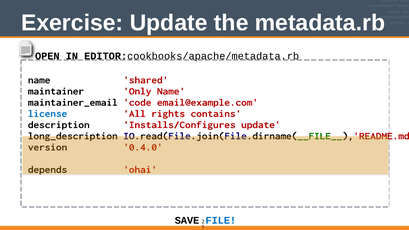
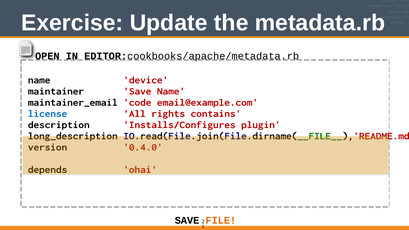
shared: shared -> device
maintainer Only: Only -> Save
Installs/Configures update: update -> plugin
FILE colour: blue -> orange
